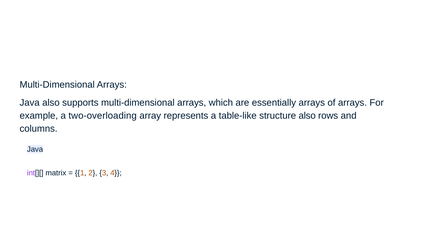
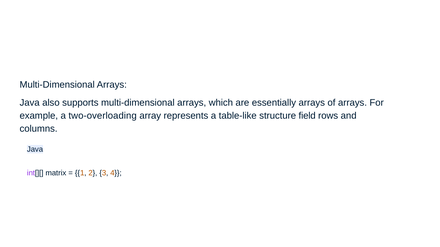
structure also: also -> field
